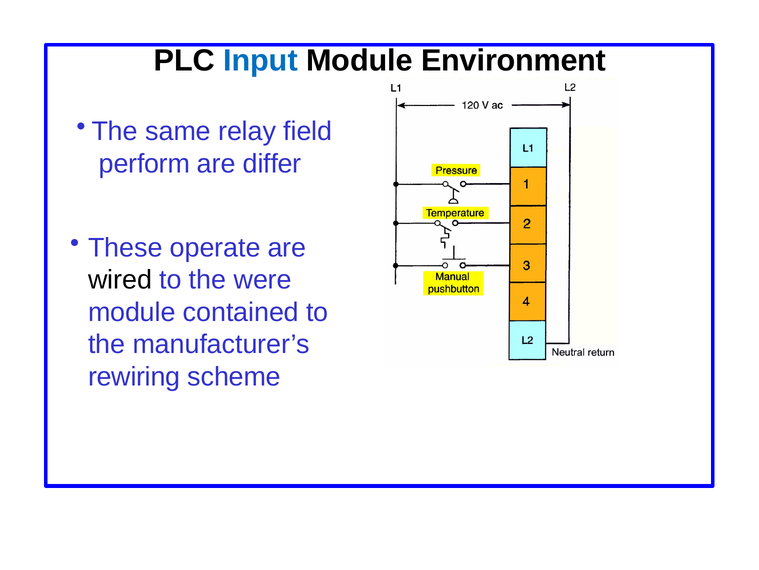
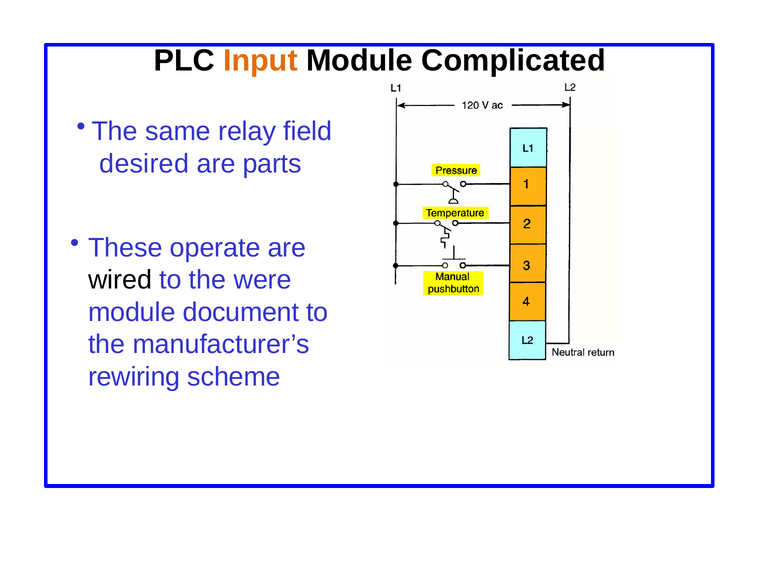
Input colour: blue -> orange
Environment: Environment -> Complicated
perform: perform -> desired
differ: differ -> parts
contained: contained -> document
